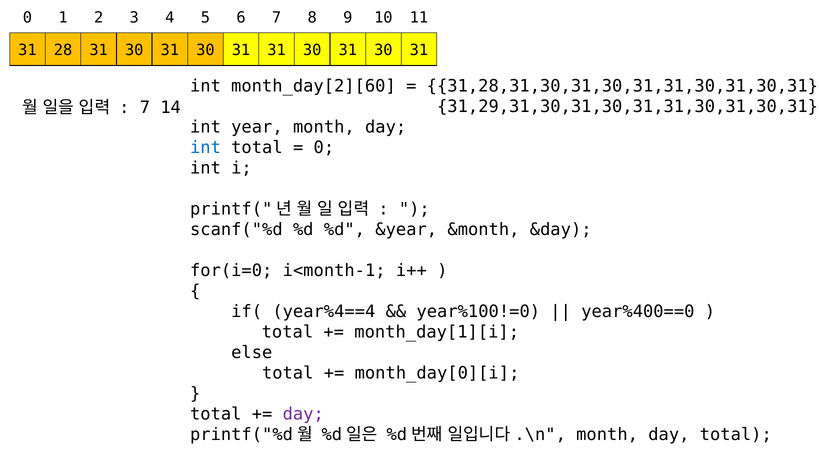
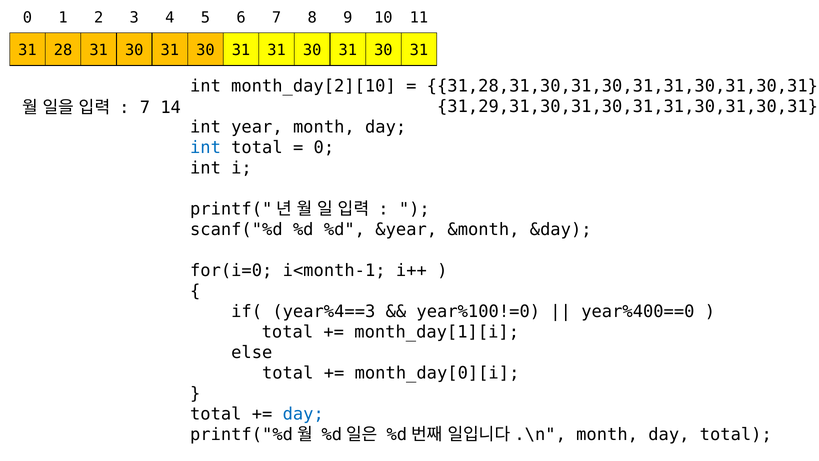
month_day[2][60: month_day[2][60 -> month_day[2][10
year%4==4: year%4==4 -> year%4==3
day at (303, 414) colour: purple -> blue
